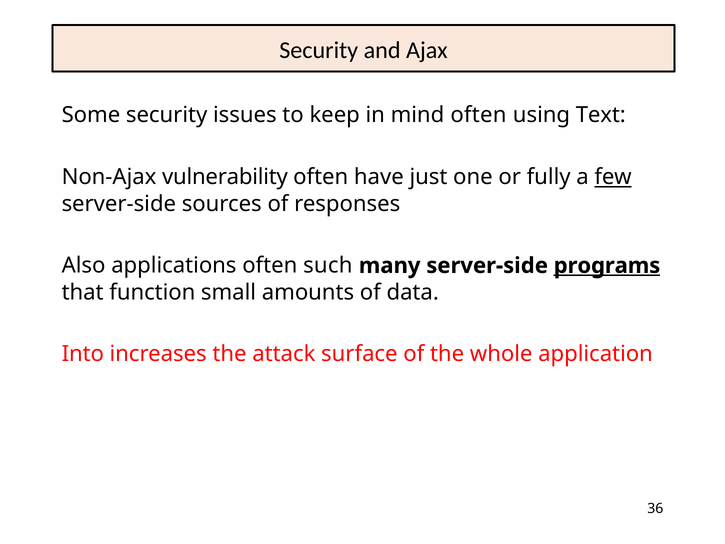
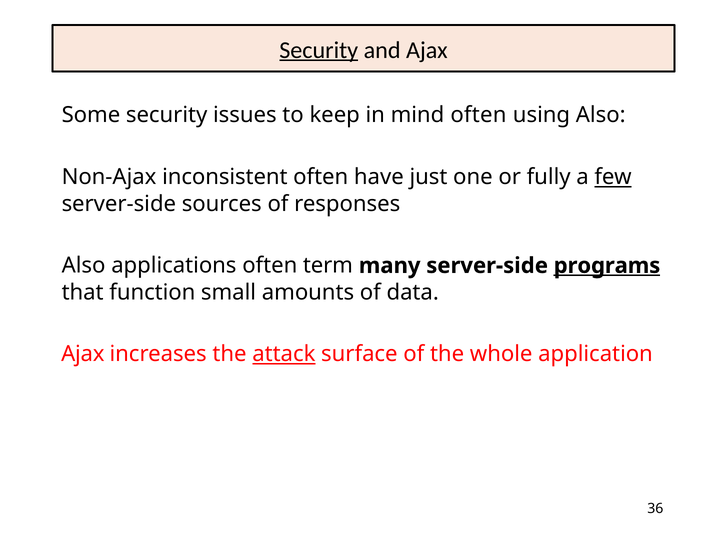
Security at (319, 50) underline: none -> present
using Text: Text -> Also
vulnerability: vulnerability -> inconsistent
such: such -> term
Into at (83, 354): Into -> Ajax
attack underline: none -> present
